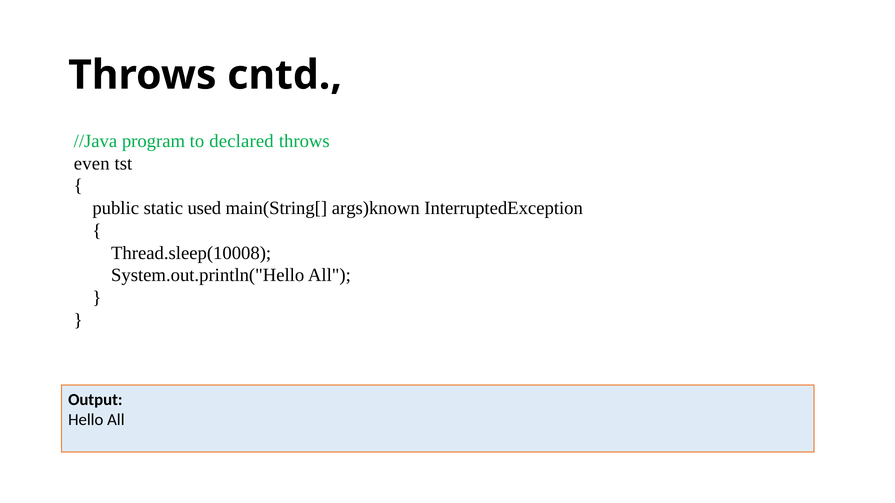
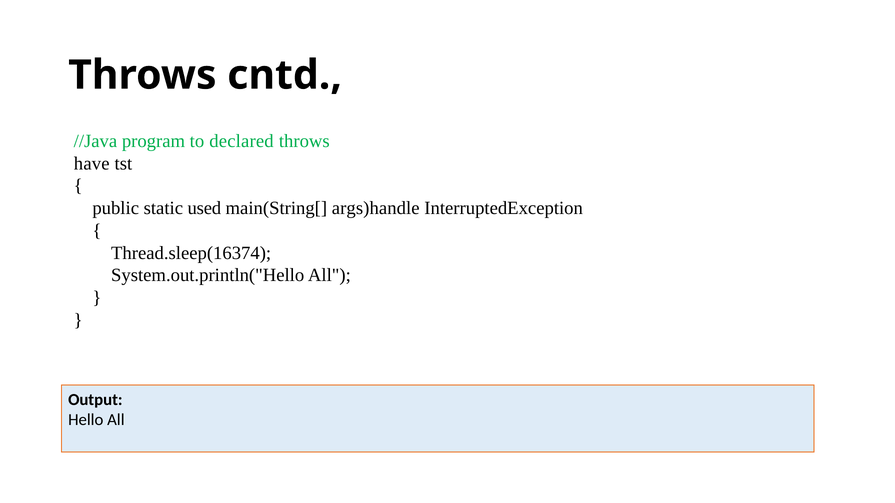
even: even -> have
args)known: args)known -> args)handle
Thread.sleep(10008: Thread.sleep(10008 -> Thread.sleep(16374
